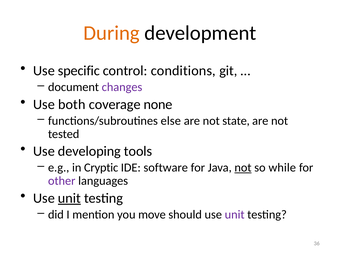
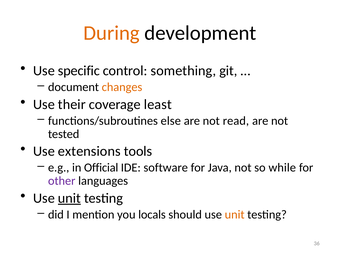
conditions: conditions -> something
changes colour: purple -> orange
both: both -> their
none: none -> least
state: state -> read
developing: developing -> extensions
Cryptic: Cryptic -> Official
not at (243, 168) underline: present -> none
move: move -> locals
unit at (235, 215) colour: purple -> orange
